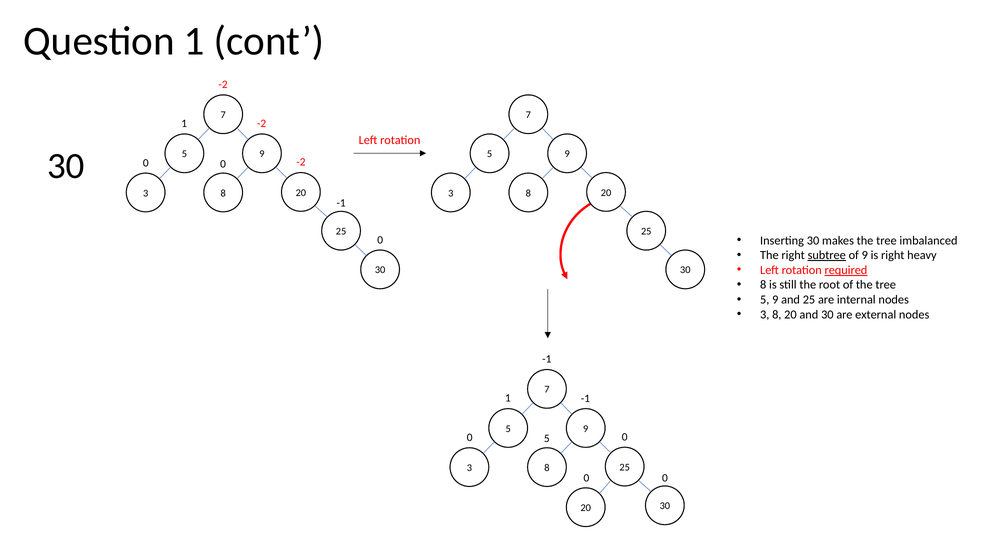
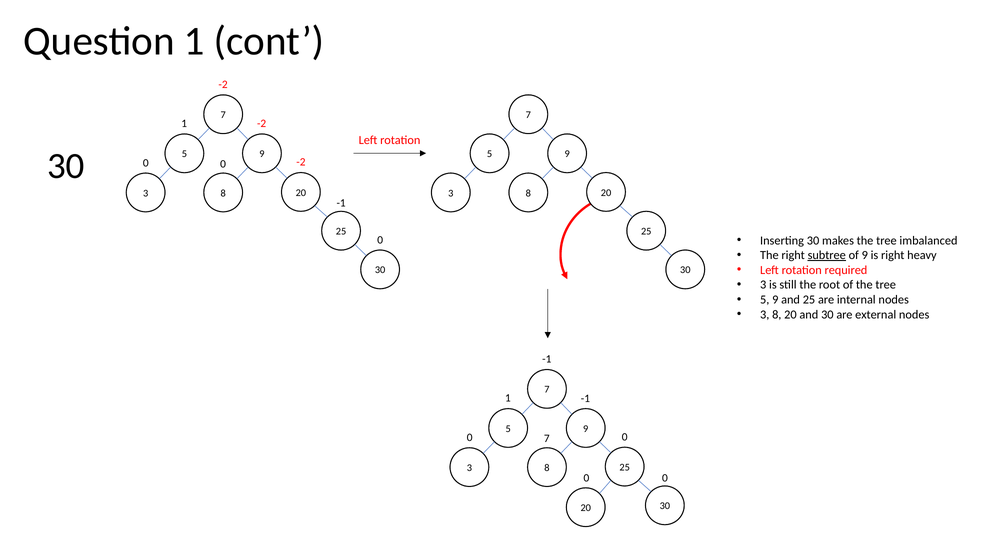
required underline: present -> none
8 at (763, 285): 8 -> 3
5 at (547, 439): 5 -> 7
